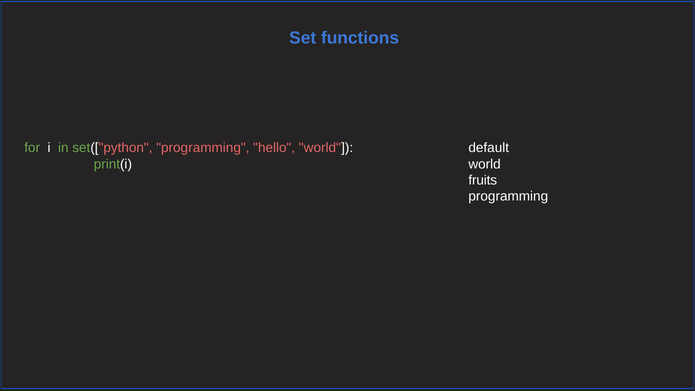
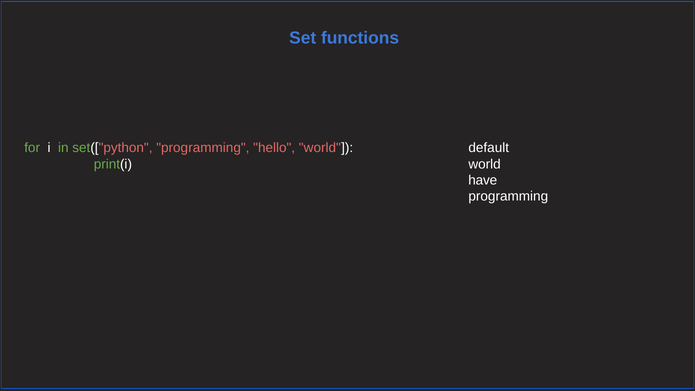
fruits: fruits -> have
